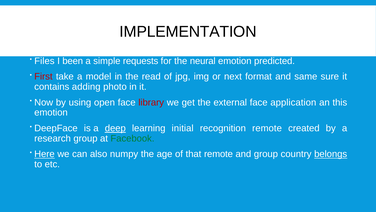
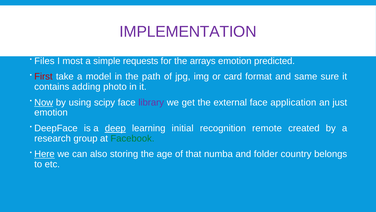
IMPLEMENTATION colour: black -> purple
been: been -> most
neural: neural -> arrays
read: read -> path
next: next -> card
Now underline: none -> present
open: open -> scipy
library colour: red -> purple
this: this -> just
numpy: numpy -> storing
that remote: remote -> numba
and group: group -> folder
belongs underline: present -> none
